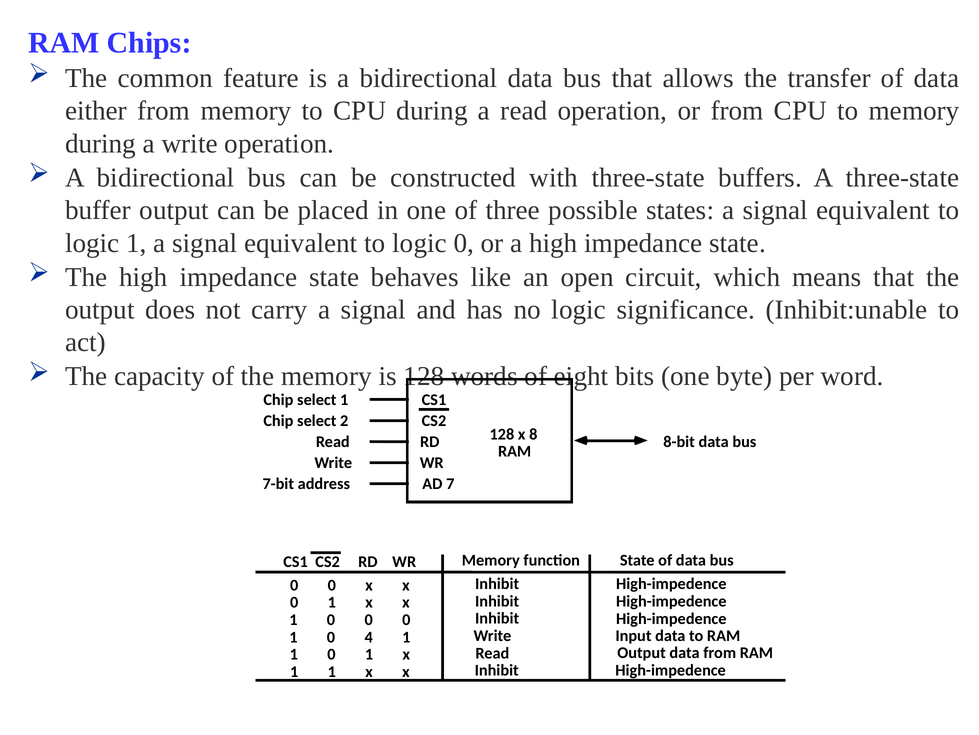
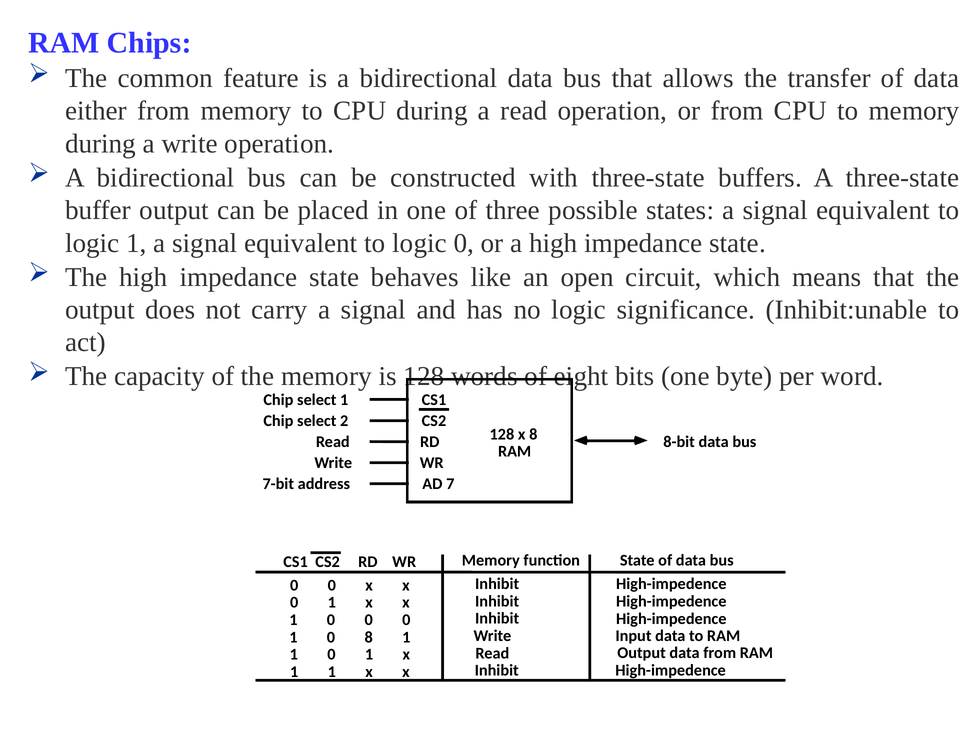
0 4: 4 -> 8
